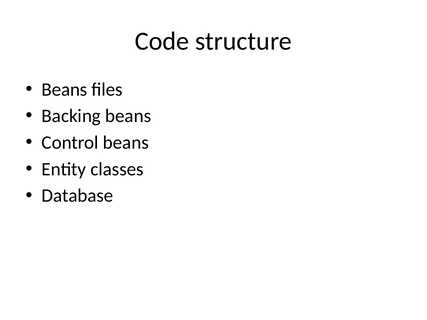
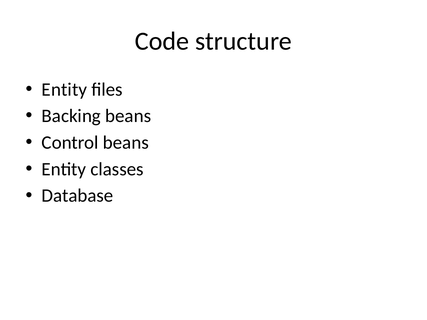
Beans at (64, 90): Beans -> Entity
